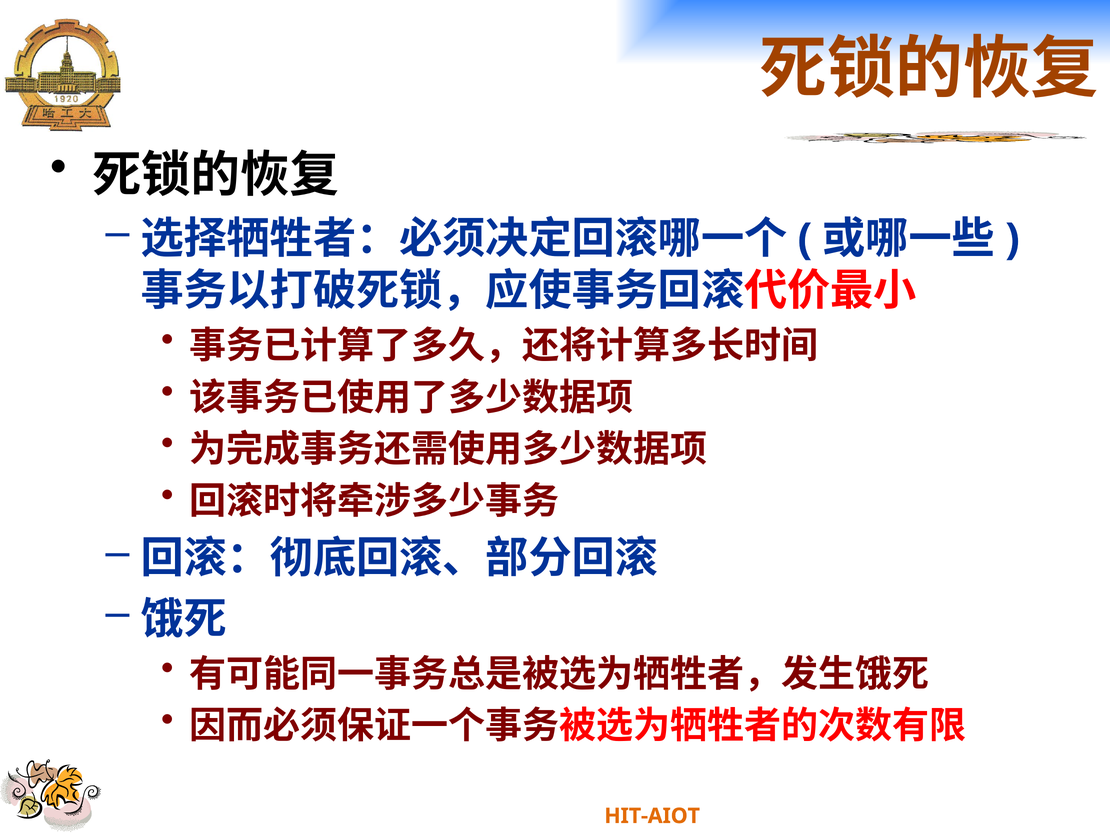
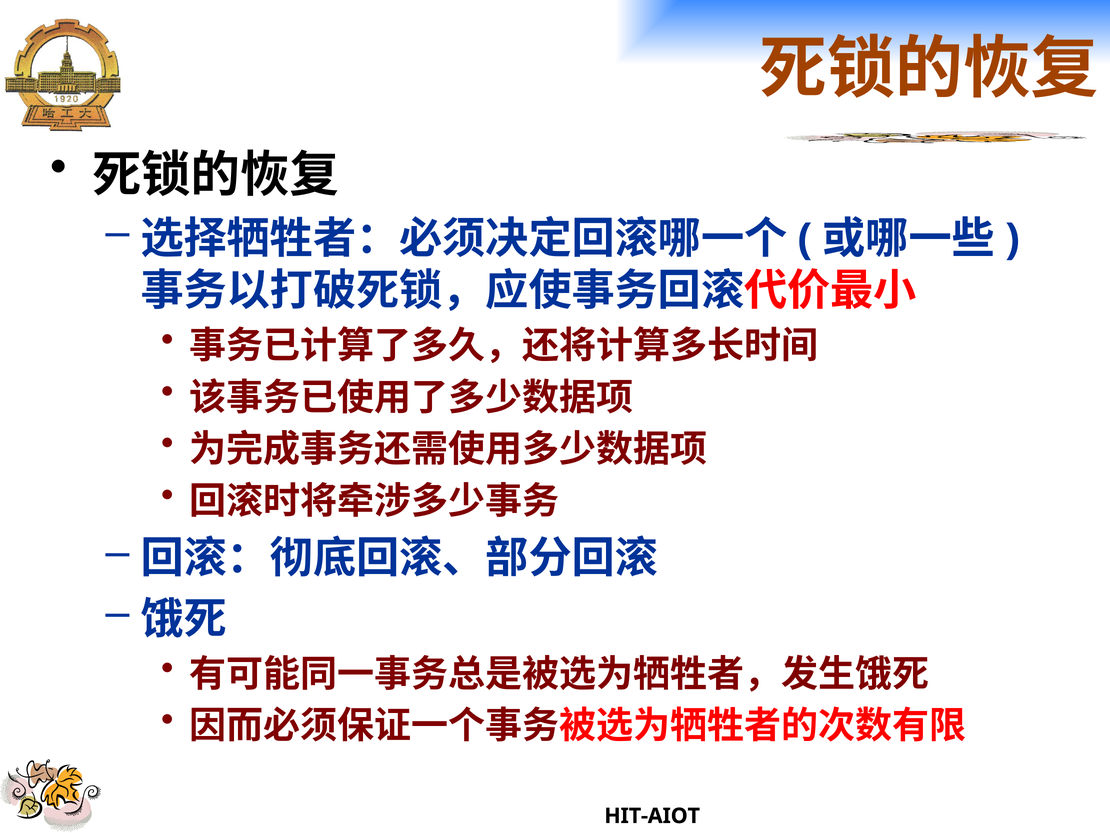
HIT-AIOT colour: orange -> black
